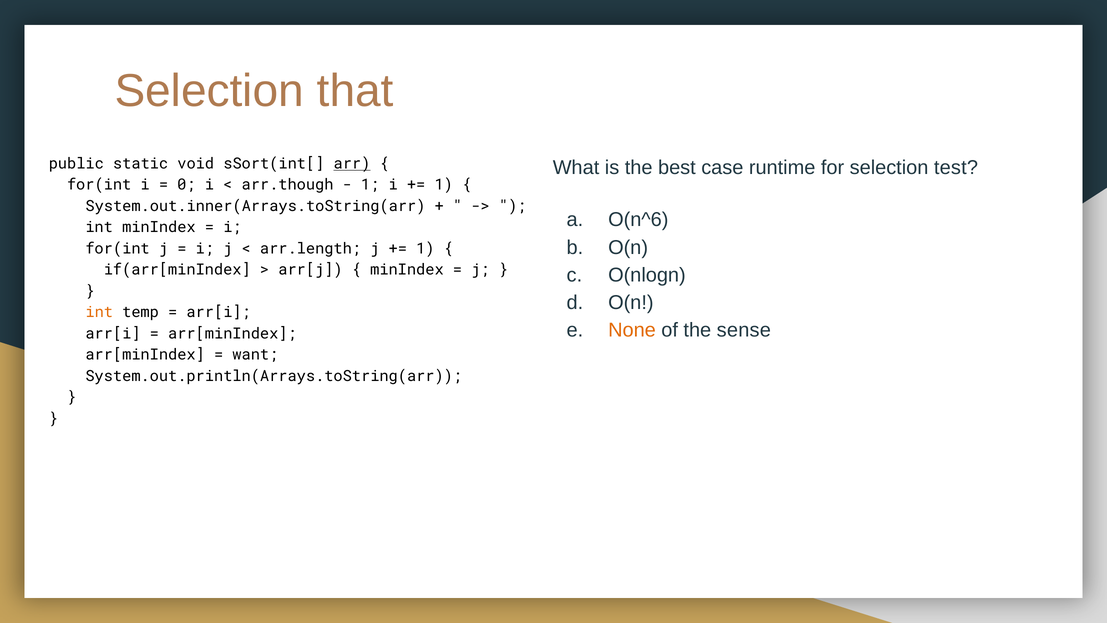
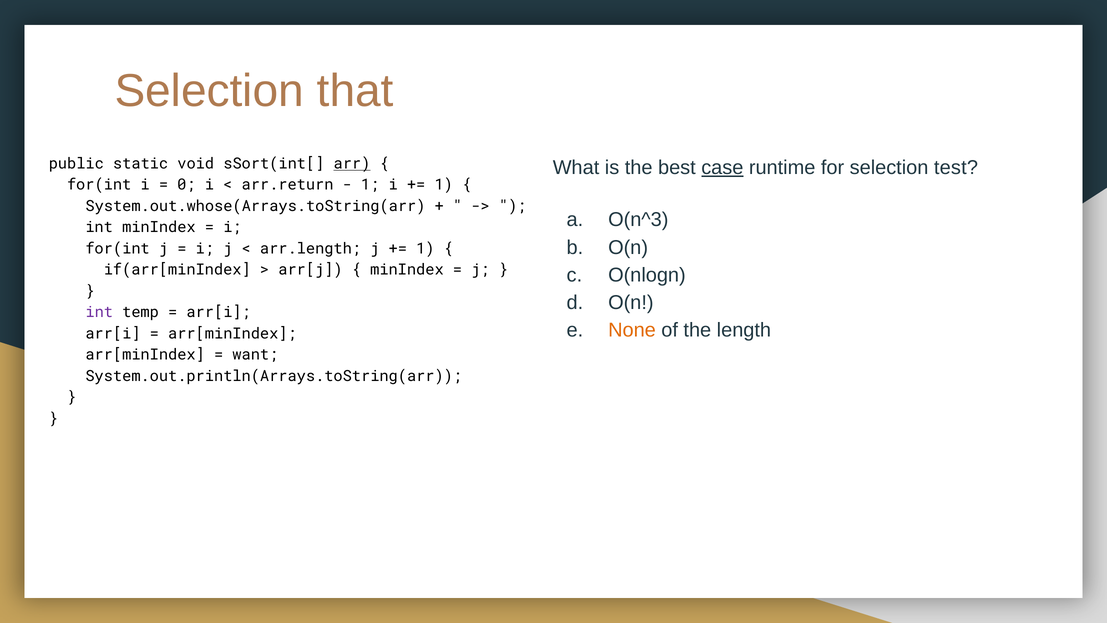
case underline: none -> present
arr.though: arr.though -> arr.return
System.out.inner(Arrays.toString(arr: System.out.inner(Arrays.toString(arr -> System.out.whose(Arrays.toString(arr
O(n^6: O(n^6 -> O(n^3
int at (99, 312) colour: orange -> purple
sense: sense -> length
